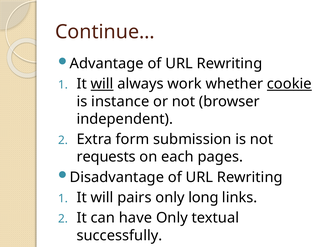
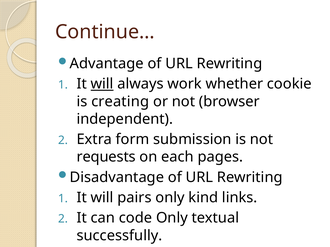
cookie underline: present -> none
instance: instance -> creating
long: long -> kind
have: have -> code
